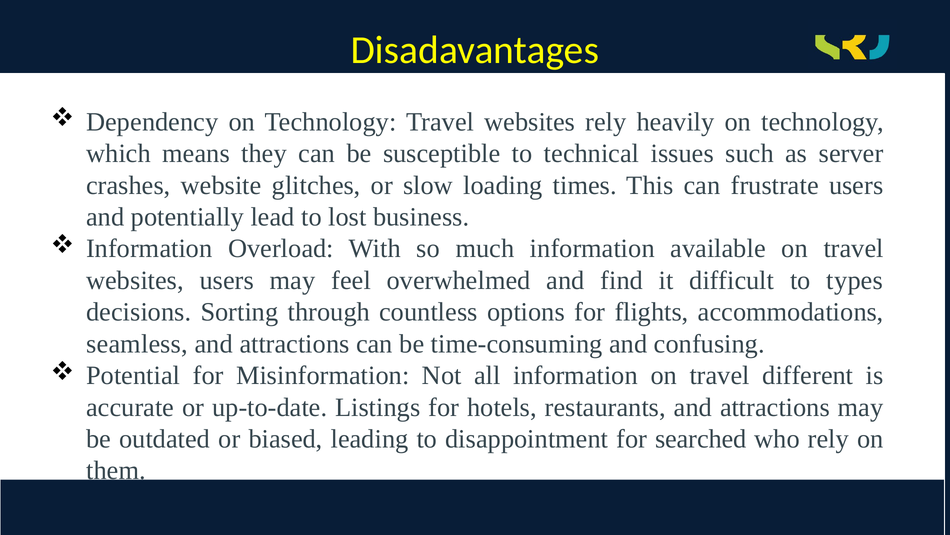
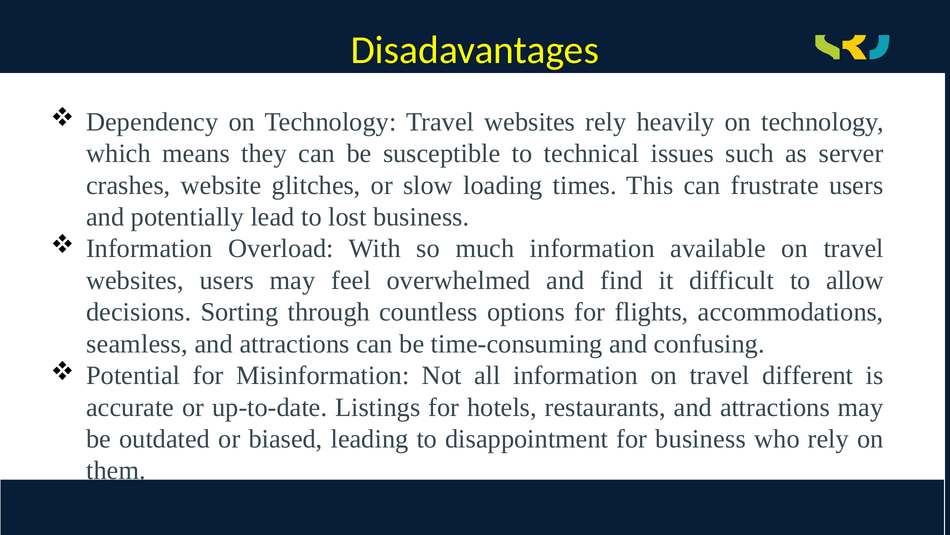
types: types -> allow
for searched: searched -> business
